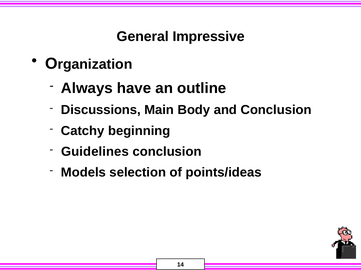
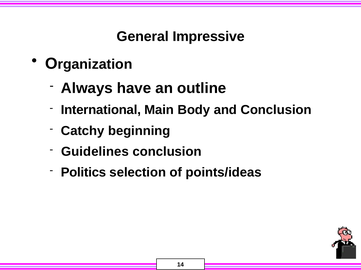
Discussions: Discussions -> International
Models: Models -> Politics
